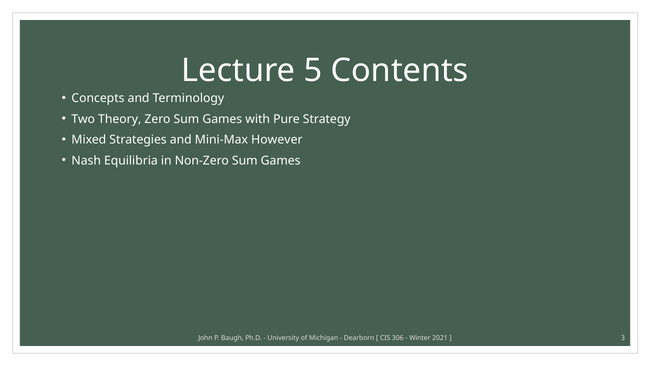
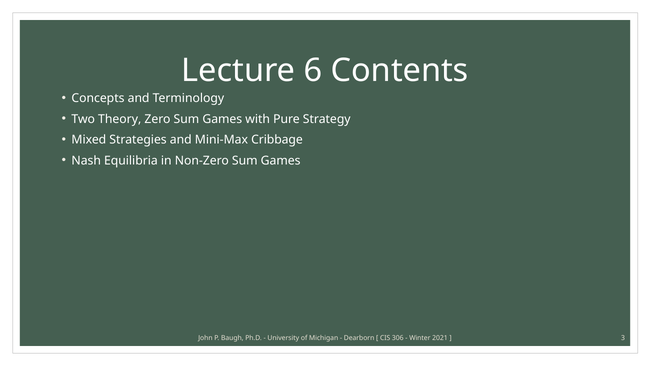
5: 5 -> 6
However: However -> Cribbage
